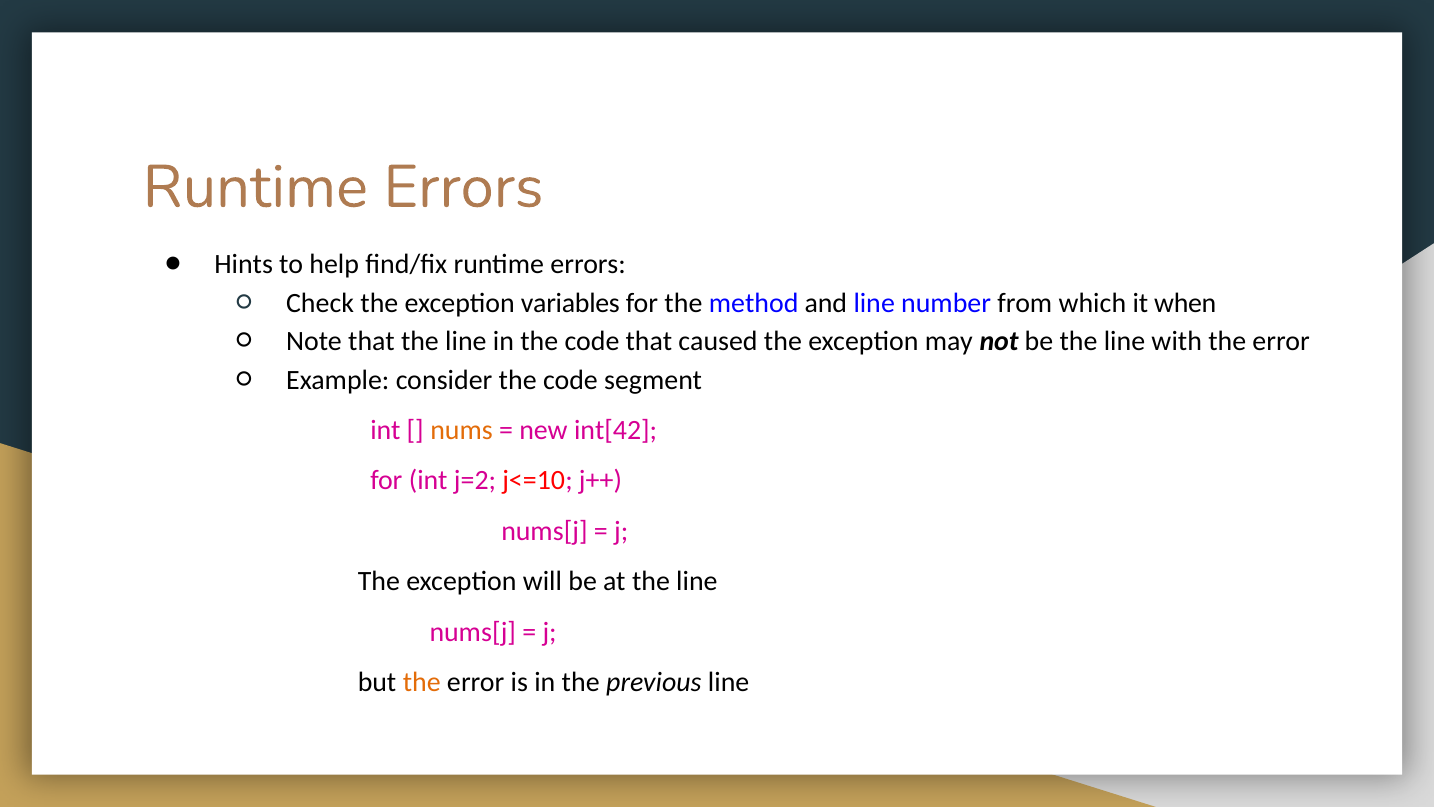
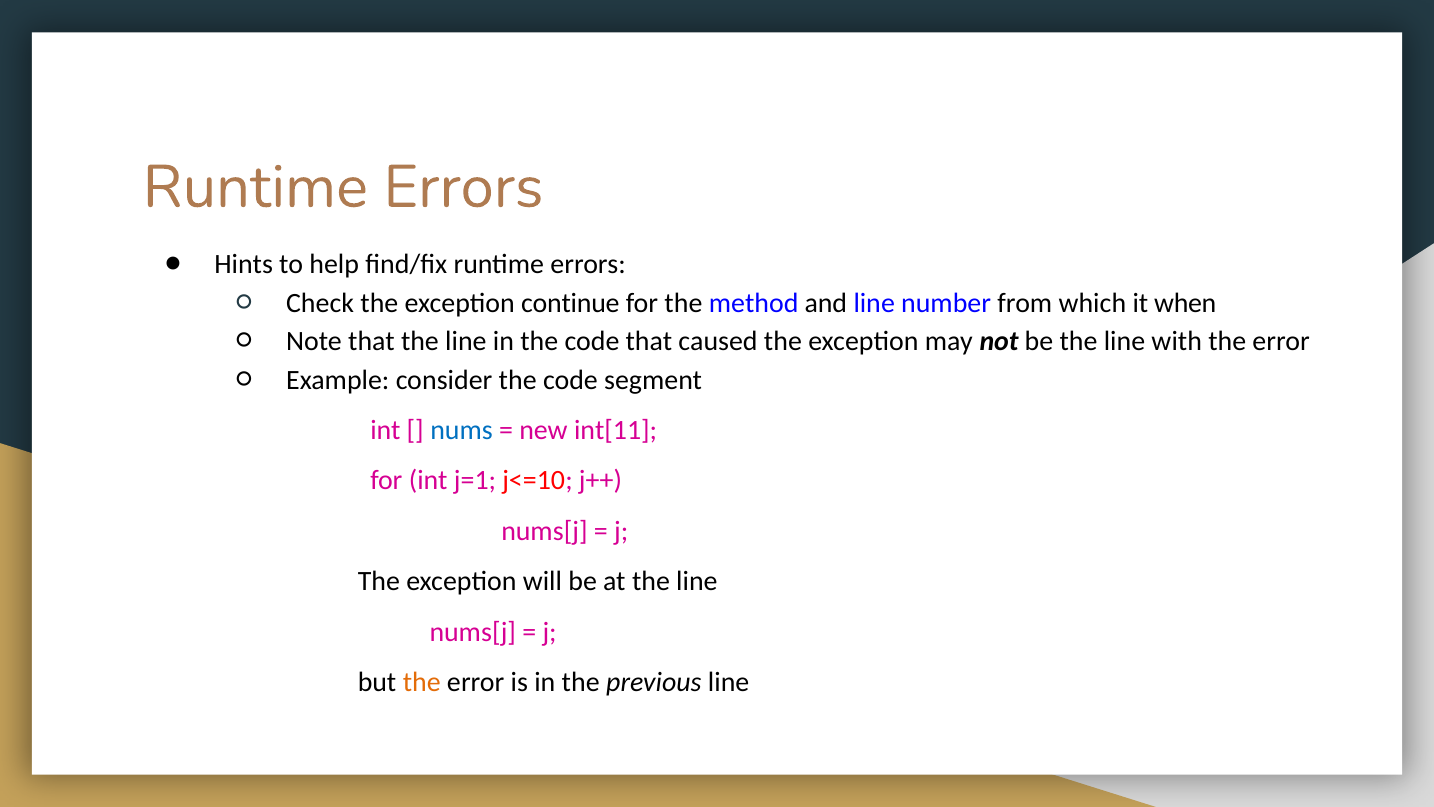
variables: variables -> continue
nums colour: orange -> blue
int[42: int[42 -> int[11
j=2: j=2 -> j=1
